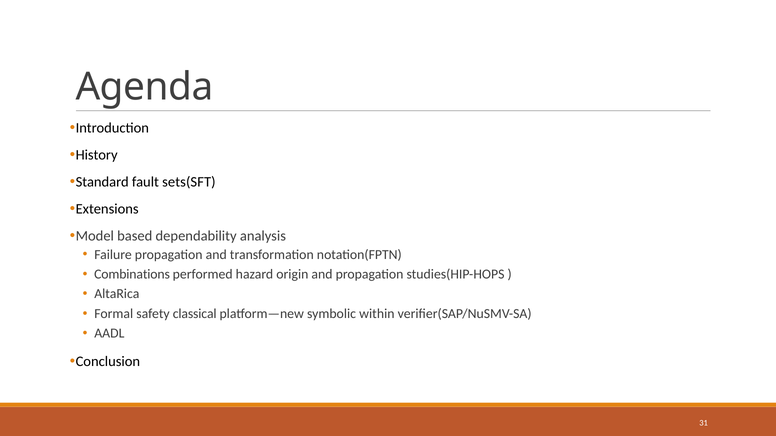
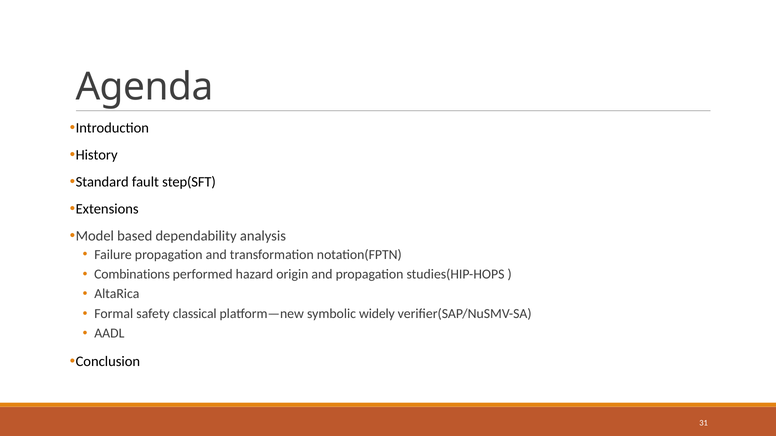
sets(SFT: sets(SFT -> step(SFT
within: within -> widely
